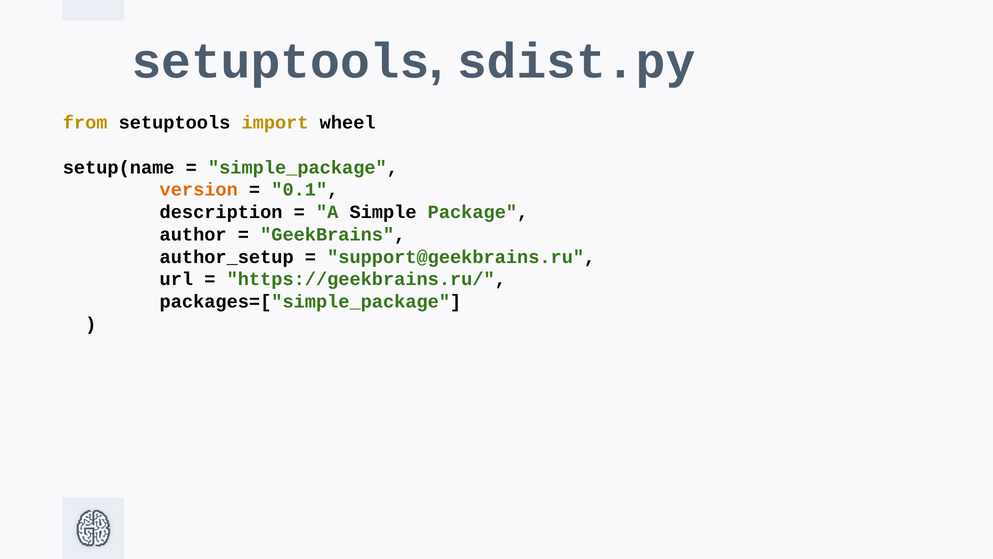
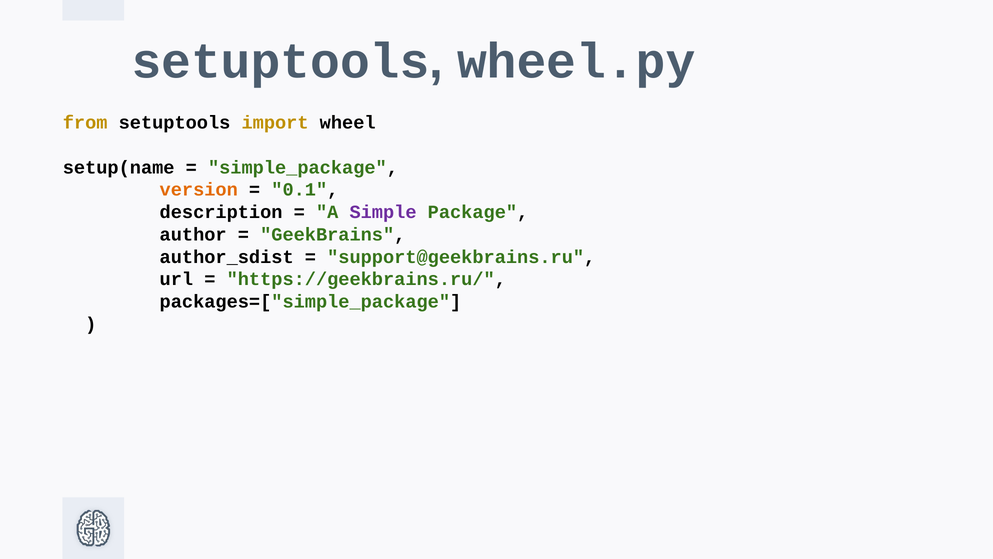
sdist.py: sdist.py -> wheel.py
Simple colour: black -> purple
author_setup: author_setup -> author_sdist
